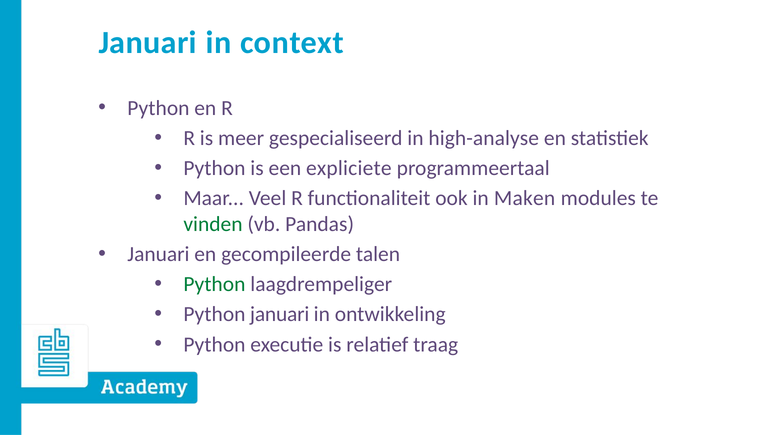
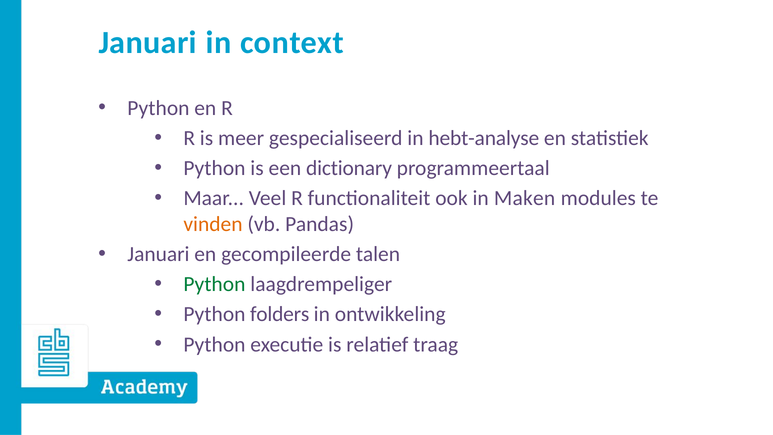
high-analyse: high-analyse -> hebt-analyse
expliciete: expliciete -> dictionary
vinden colour: green -> orange
Python januari: januari -> folders
